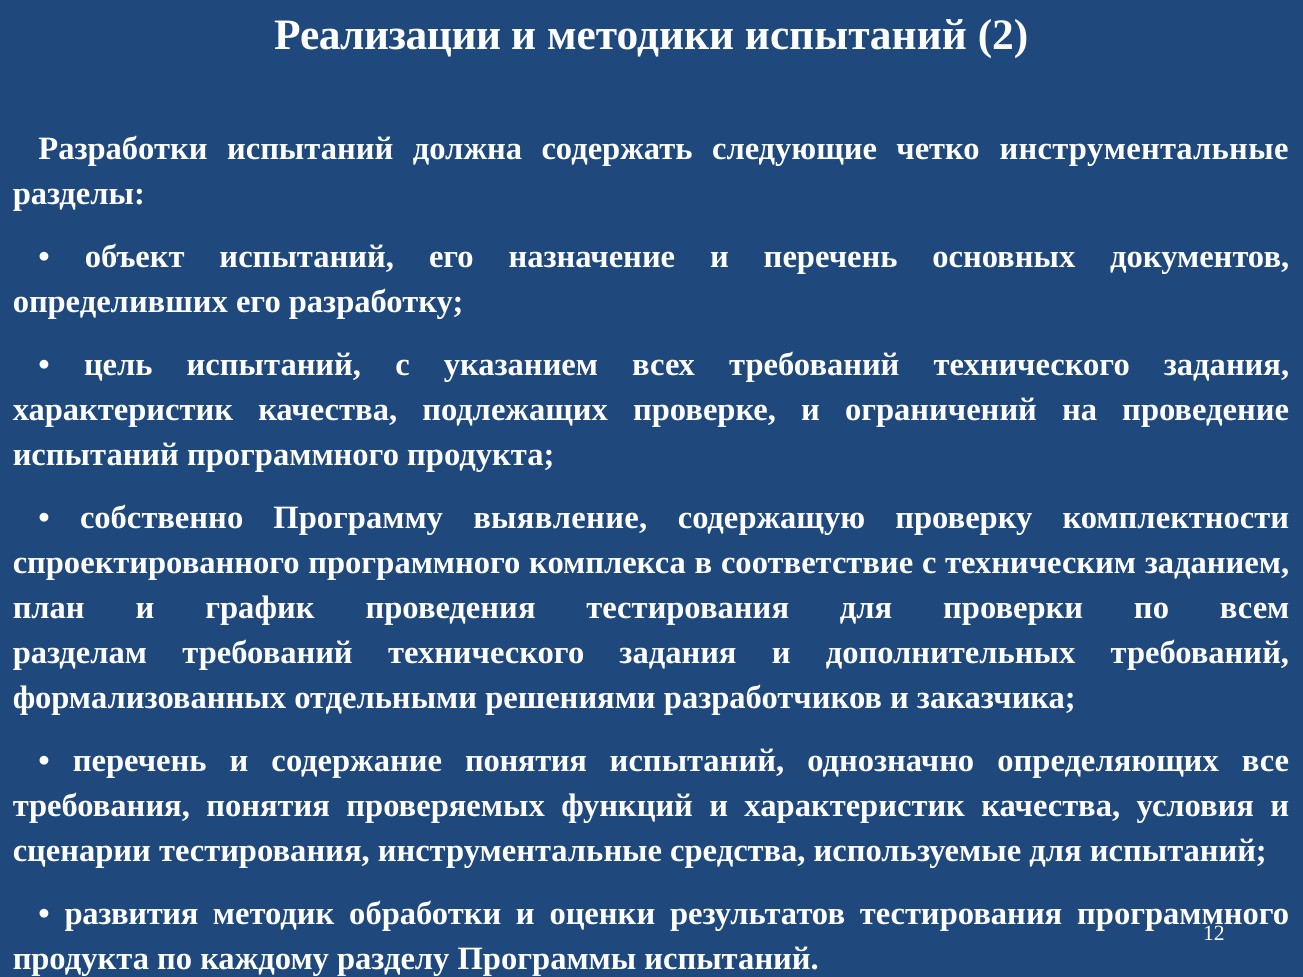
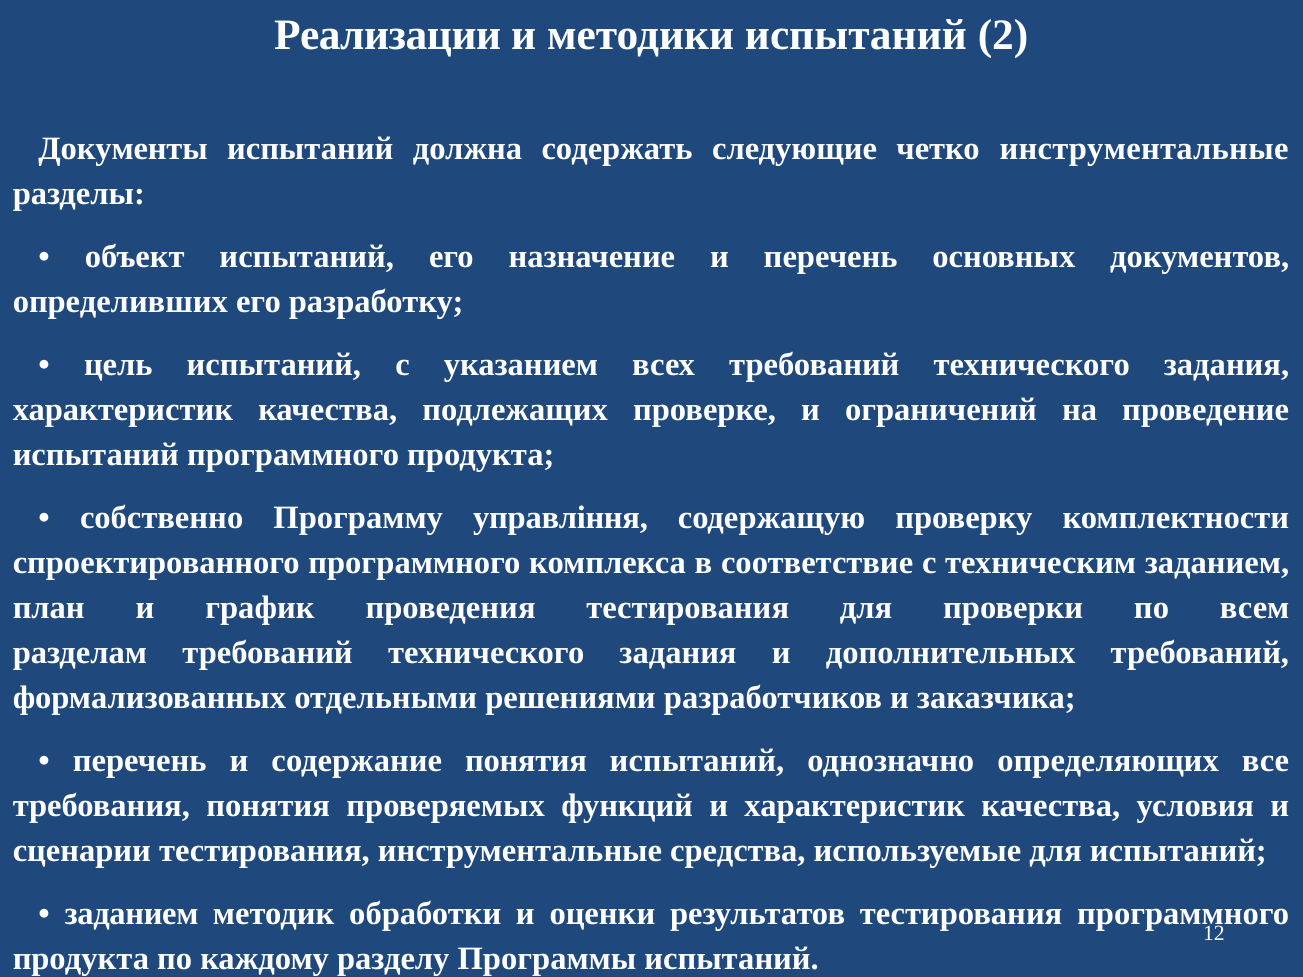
Разработки: Разработки -> Документы
выявление: выявление -> управління
развития at (132, 914): развития -> заданием
